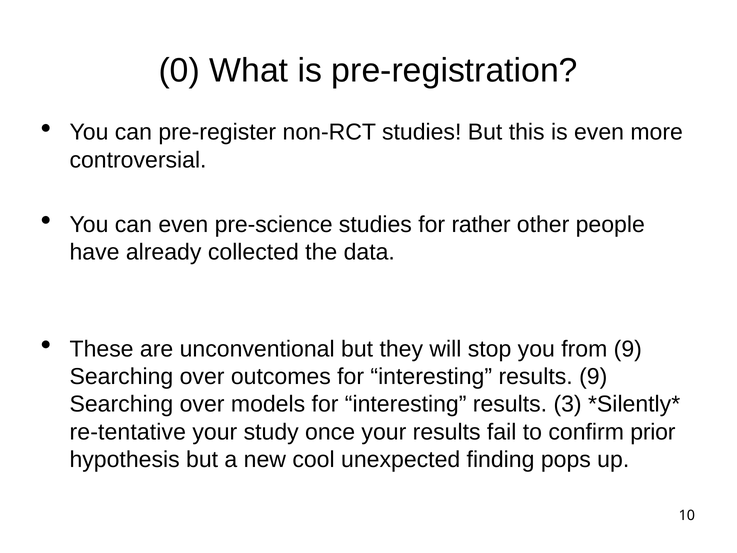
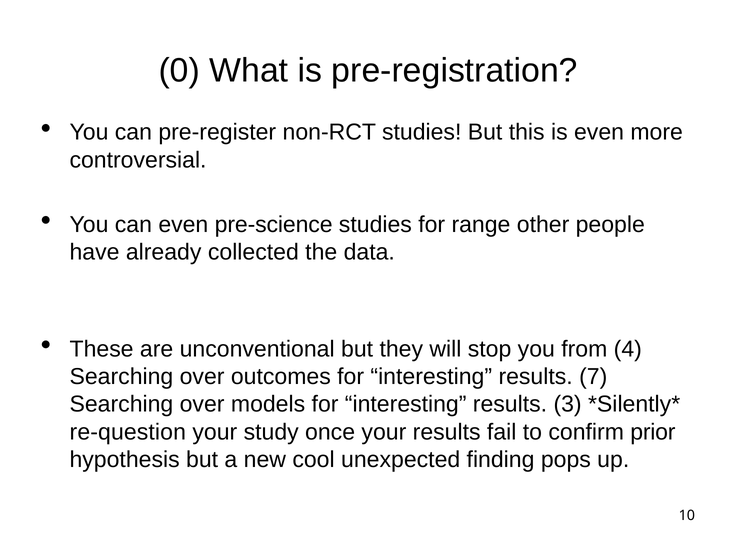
rather: rather -> range
from 9: 9 -> 4
results 9: 9 -> 7
re-tentative: re-tentative -> re-question
